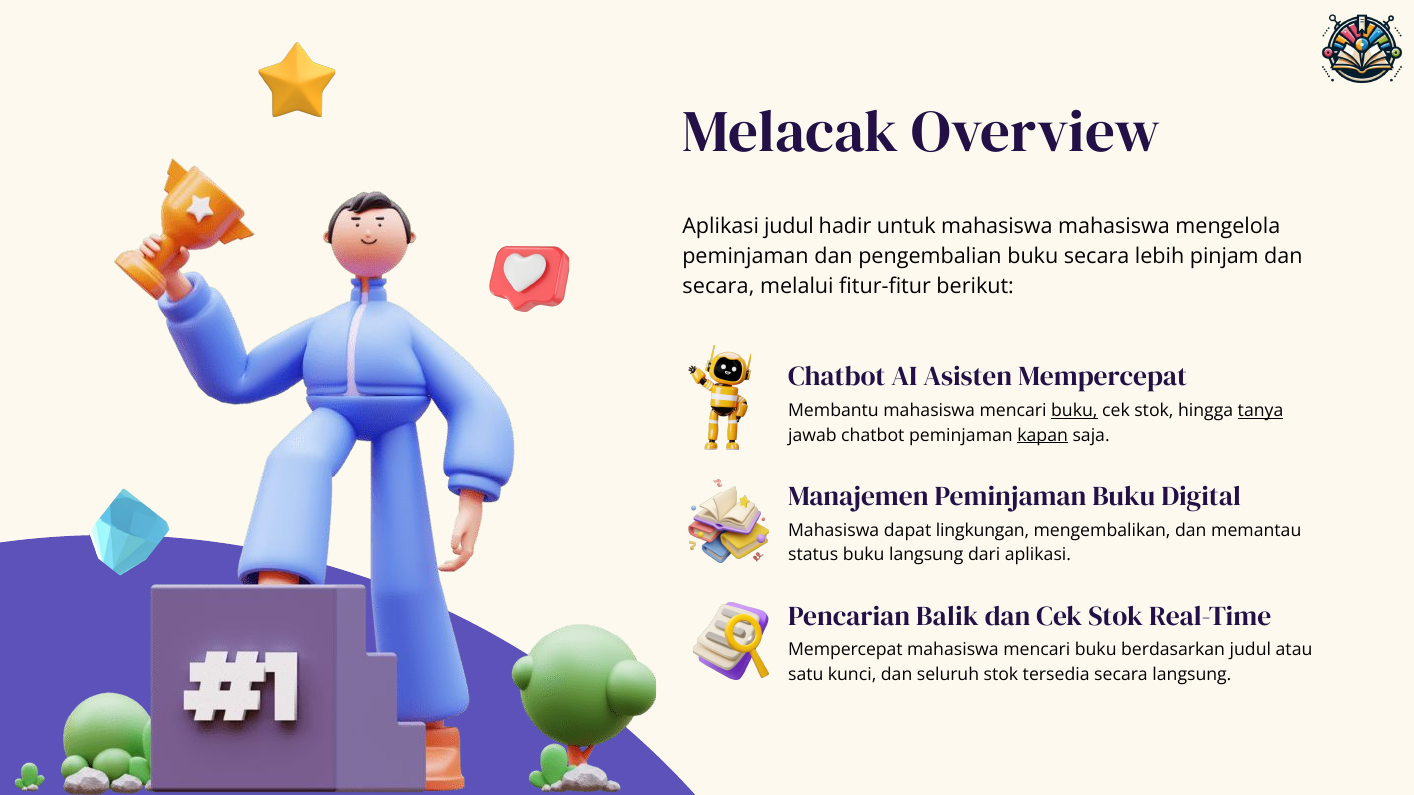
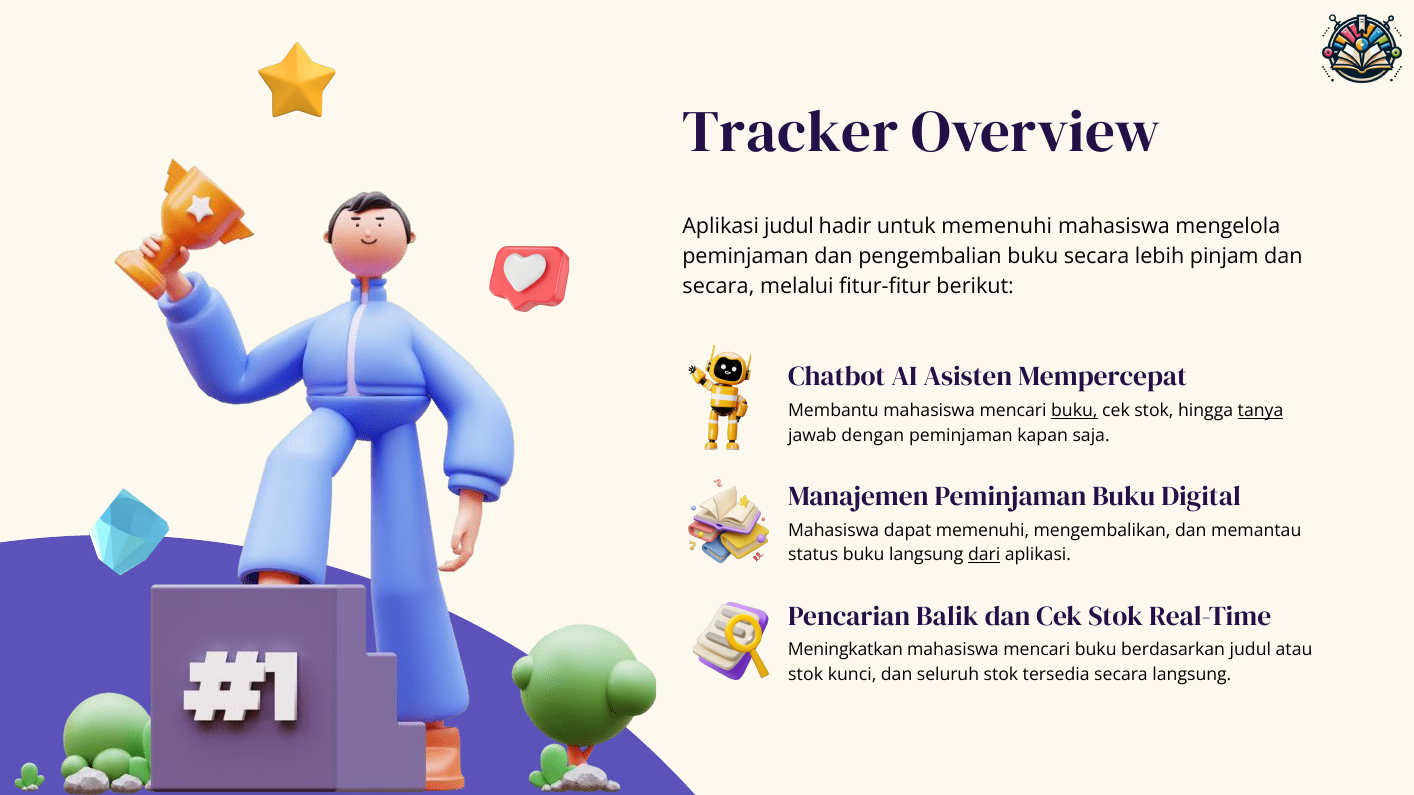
Melacak: Melacak -> Tracker
untuk mahasiswa: mahasiswa -> memenuhi
jawab chatbot: chatbot -> dengan
kapan underline: present -> none
dapat lingkungan: lingkungan -> memenuhi
dari underline: none -> present
Mempercepat at (845, 650): Mempercepat -> Meningkatkan
satu at (806, 675): satu -> stok
